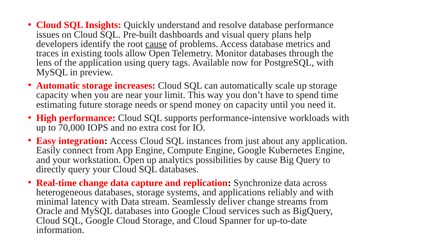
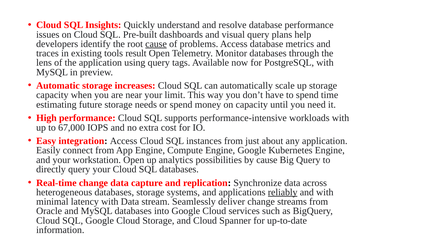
allow: allow -> result
70,000: 70,000 -> 67,000
reliably underline: none -> present
